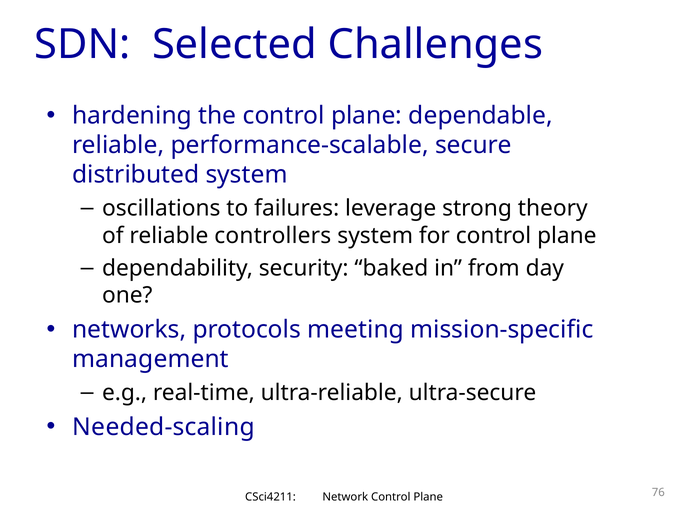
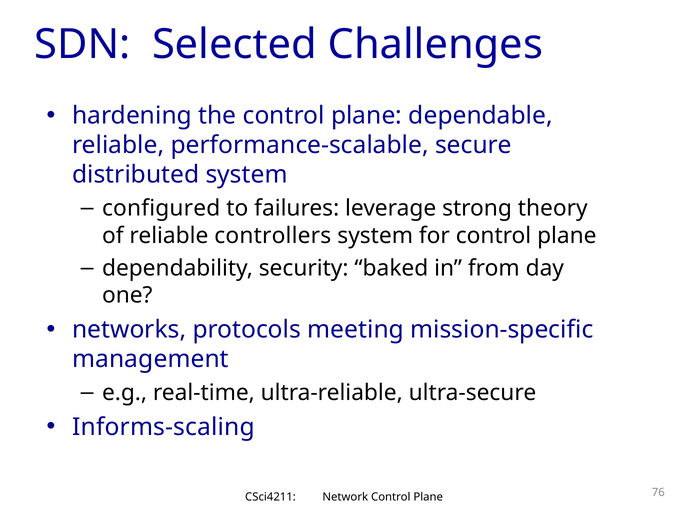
oscillations: oscillations -> configured
Needed-scaling: Needed-scaling -> Informs-scaling
